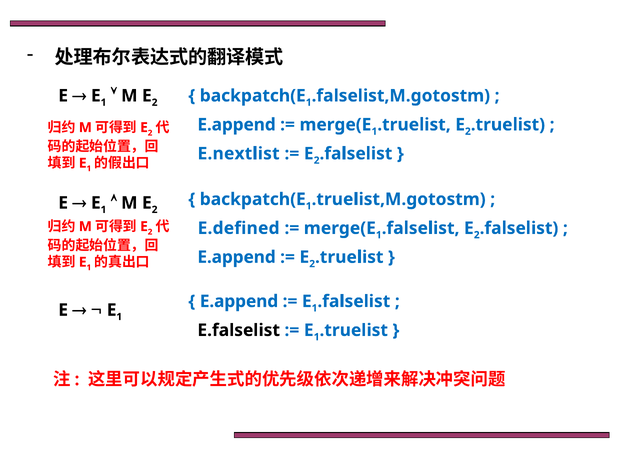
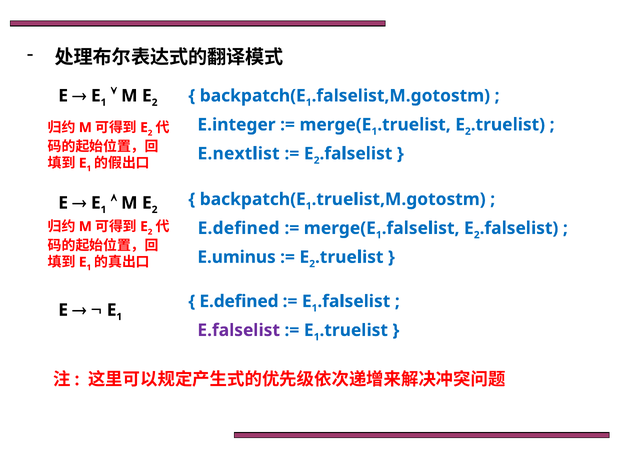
E.append at (237, 125): E.append -> E.integer
E.append at (237, 257): E.append -> E.uminus
E.append at (239, 301): E.append -> E.defined
E.falselist colour: black -> purple
